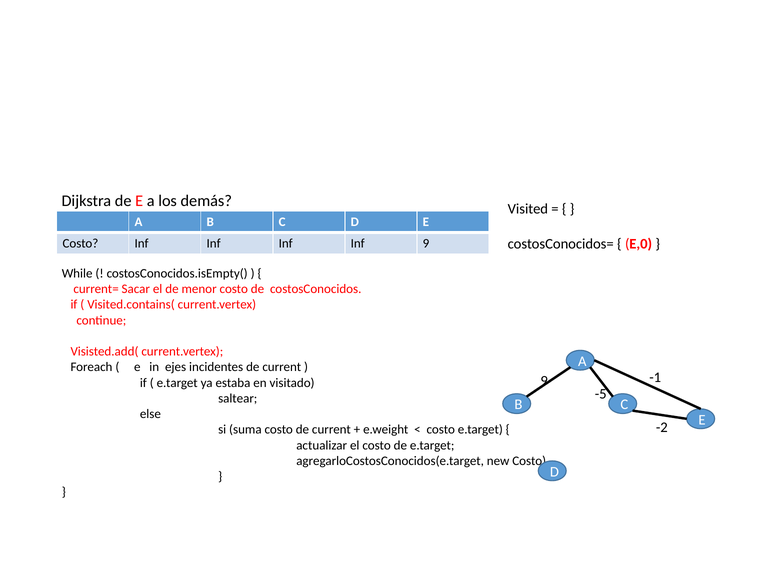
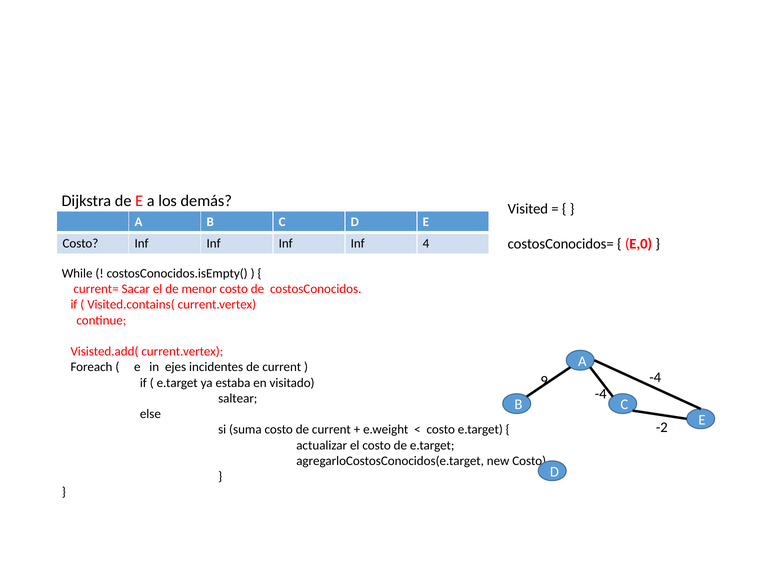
Inf 9: 9 -> 4
-1 at (655, 378): -1 -> -4
-5 at (601, 394): -5 -> -4
